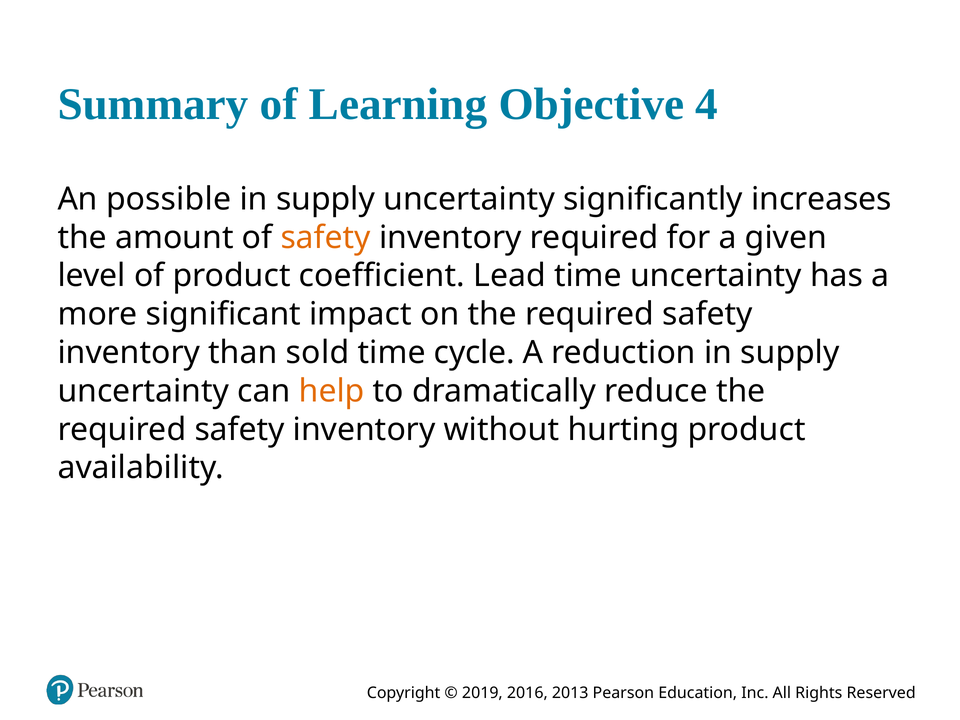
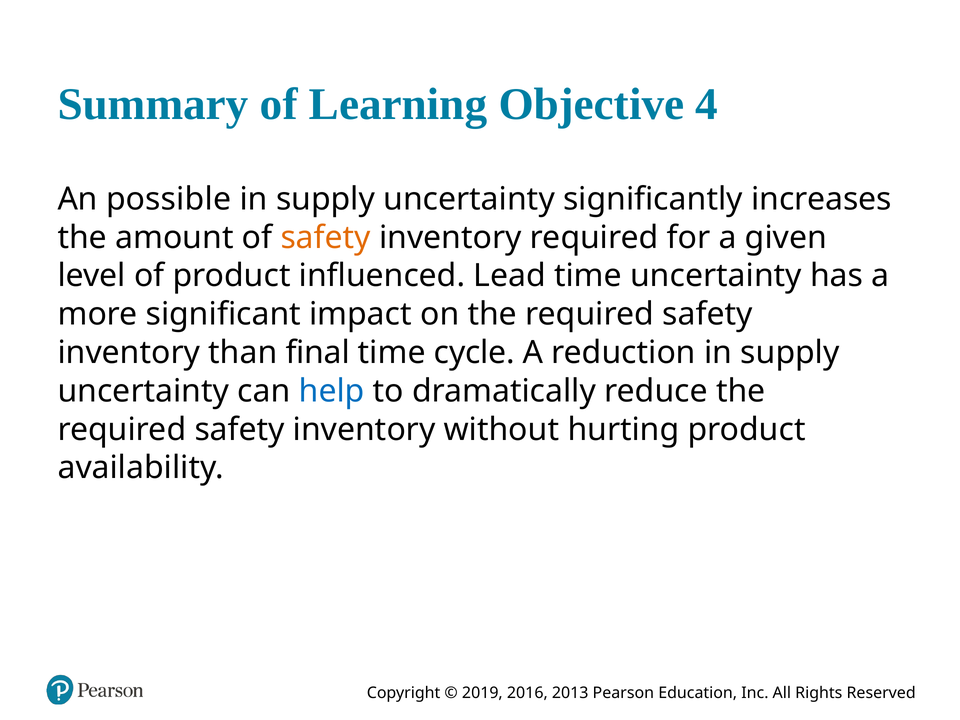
coefficient: coefficient -> influenced
sold: sold -> final
help colour: orange -> blue
